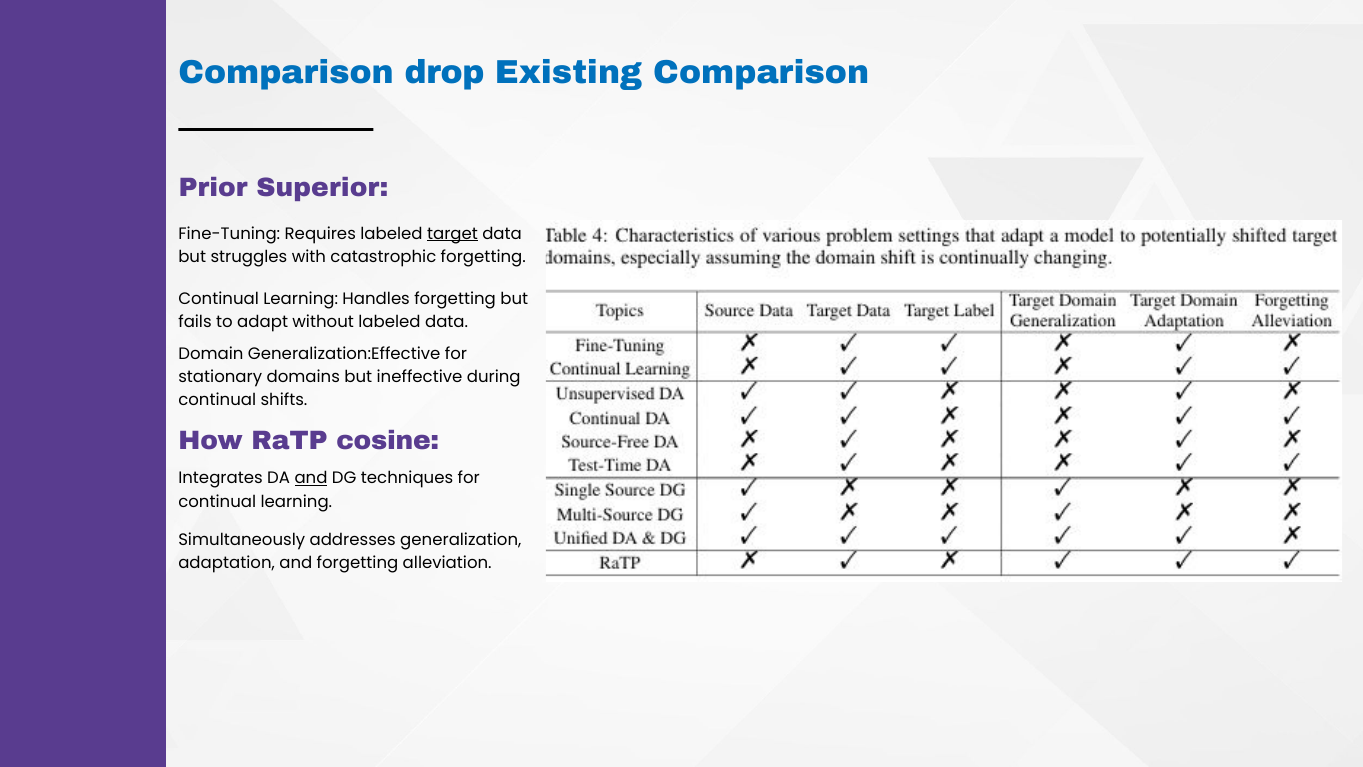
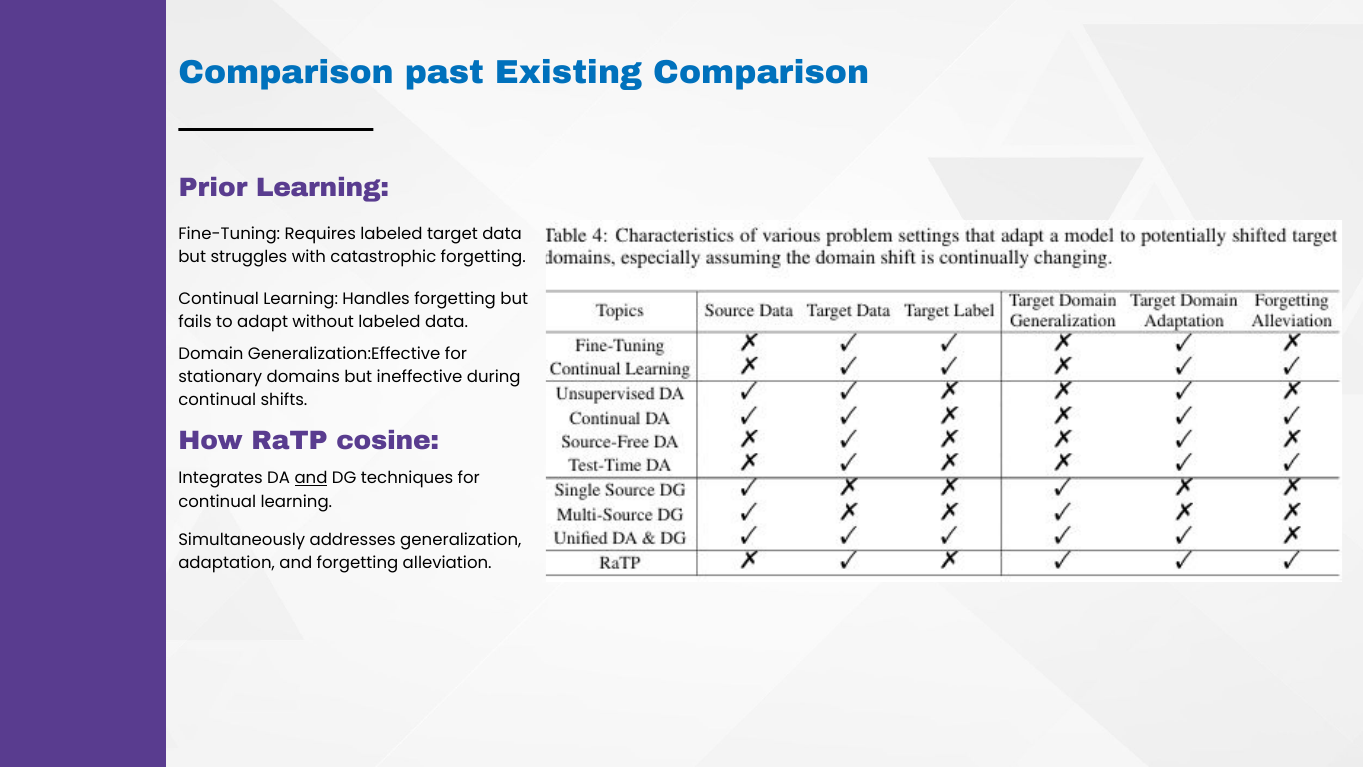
drop: drop -> past
Prior Superior: Superior -> Learning
target underline: present -> none
